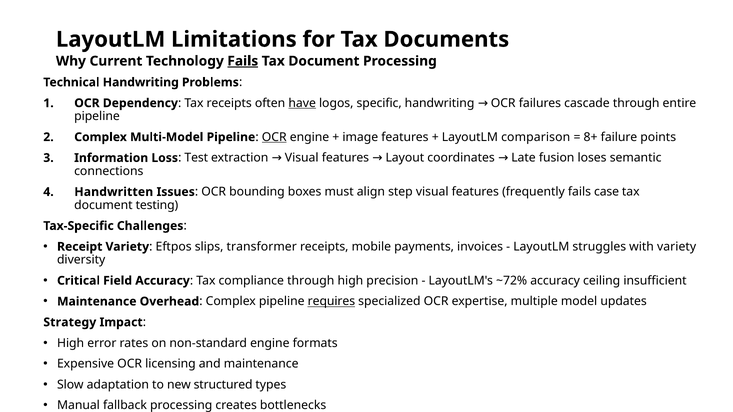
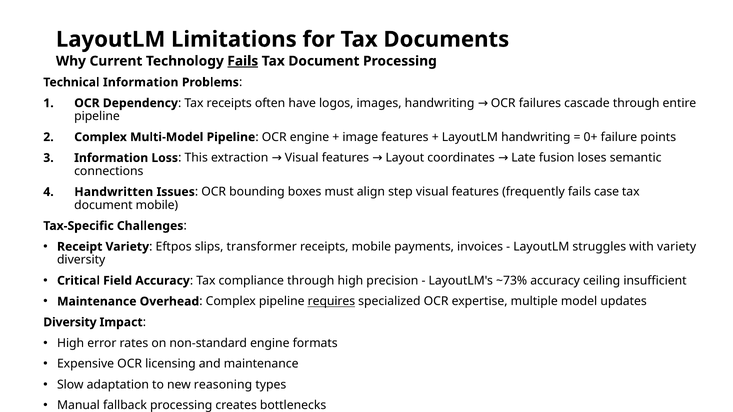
Technical Handwriting: Handwriting -> Information
have underline: present -> none
specific: specific -> images
OCR at (274, 137) underline: present -> none
LayoutLM comparison: comparison -> handwriting
8+: 8+ -> 0+
Test: Test -> This
document testing: testing -> mobile
~72%: ~72% -> ~73%
Strategy at (70, 322): Strategy -> Diversity
structured: structured -> reasoning
